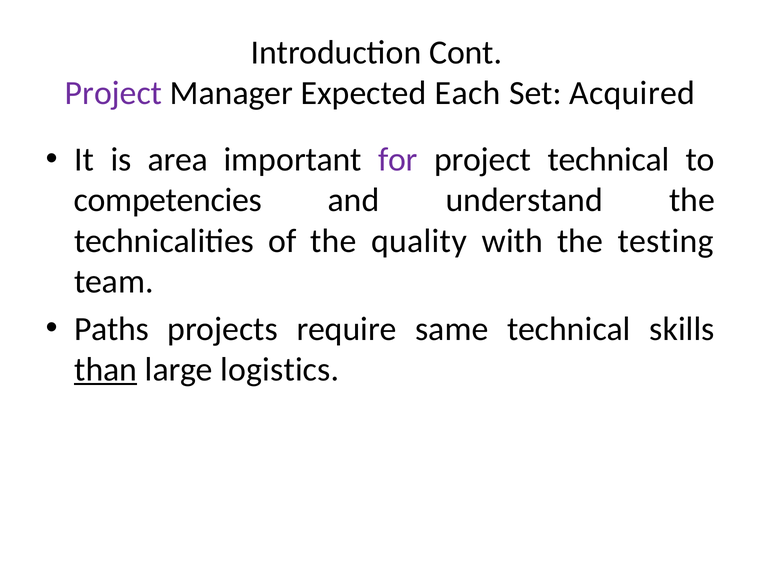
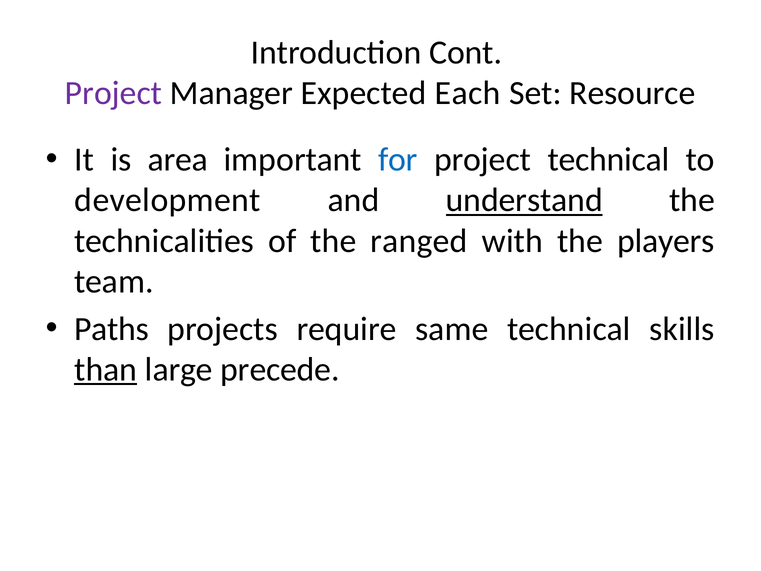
Acquired: Acquired -> Resource
for colour: purple -> blue
competencies: competencies -> development
understand underline: none -> present
quality: quality -> ranged
testing: testing -> players
logistics: logistics -> precede
